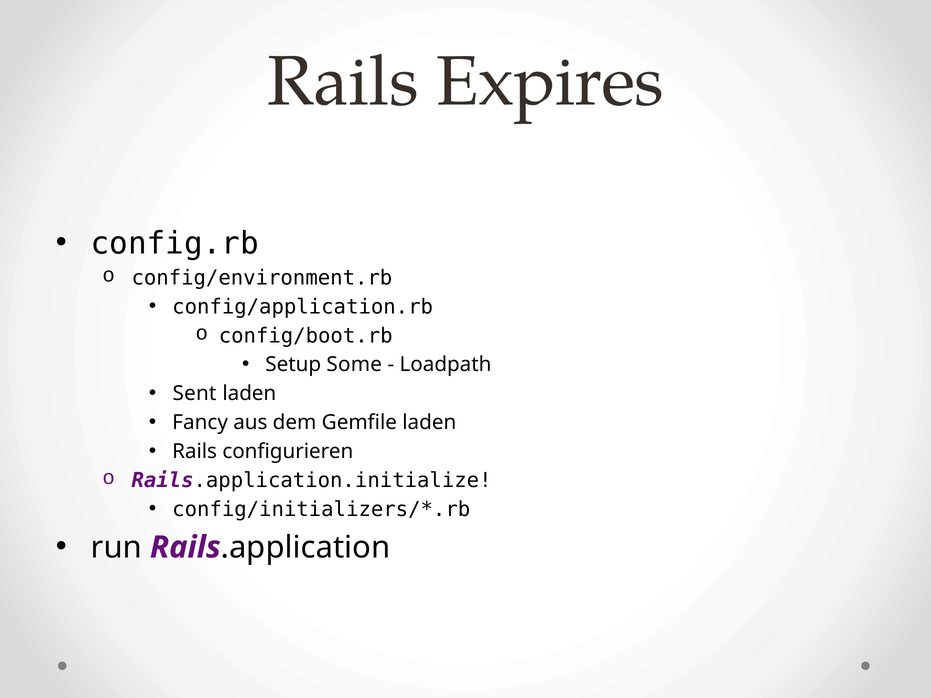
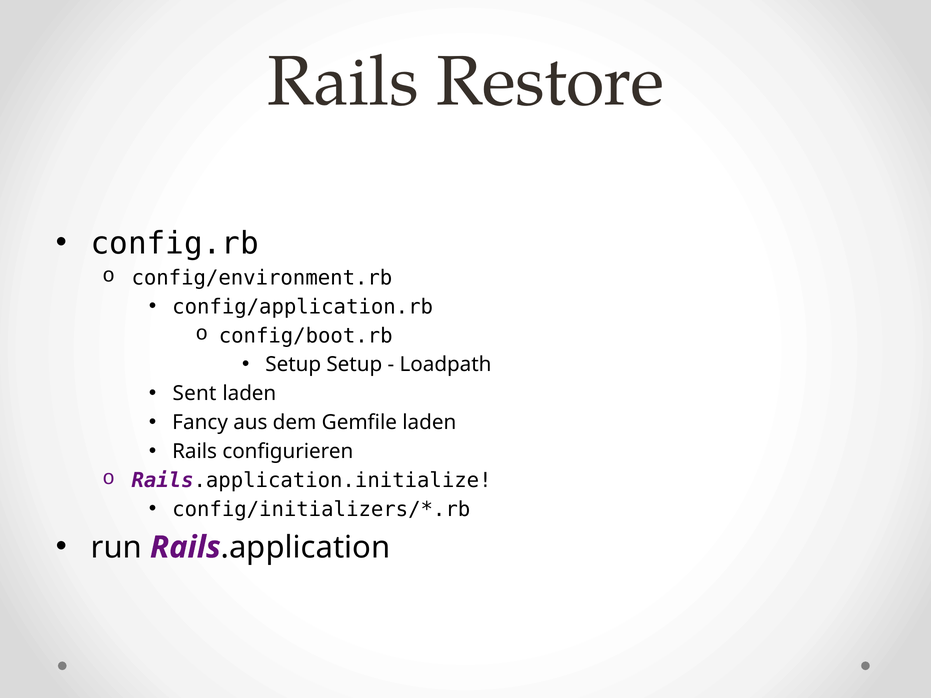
Expires: Expires -> Restore
Setup Some: Some -> Setup
